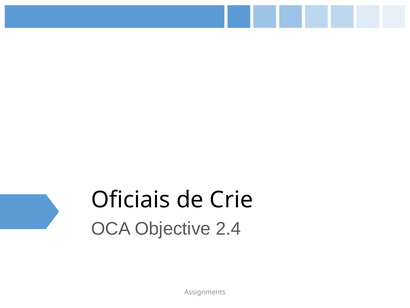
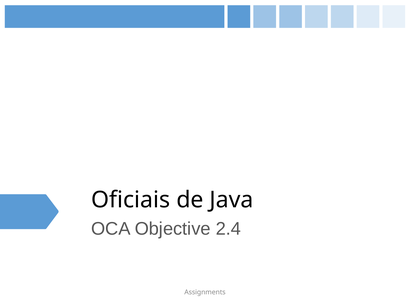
Crie: Crie -> Java
